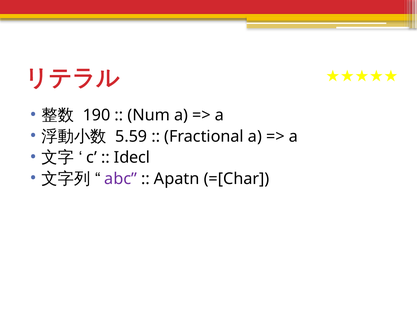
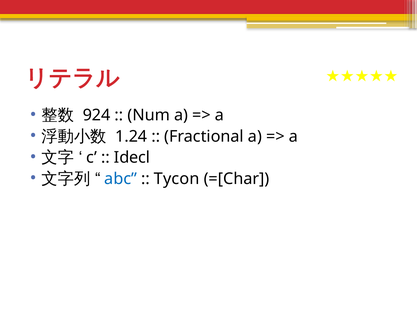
190: 190 -> 924
5.59: 5.59 -> 1.24
abc colour: purple -> blue
Apatn: Apatn -> Tycon
